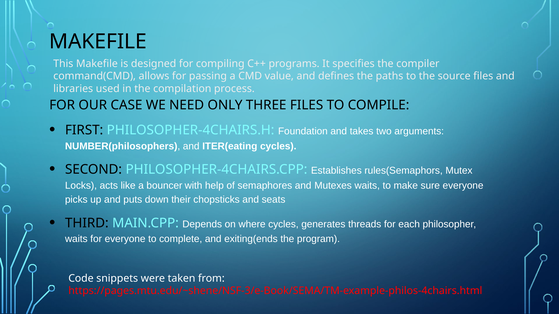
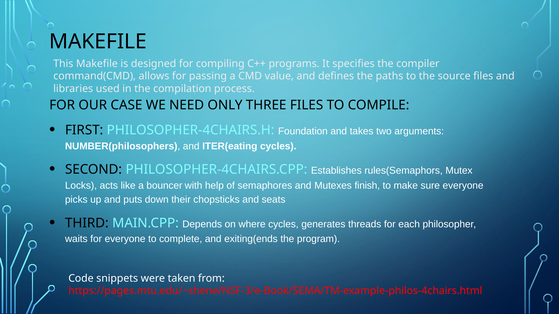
Mutexes waits: waits -> finish
